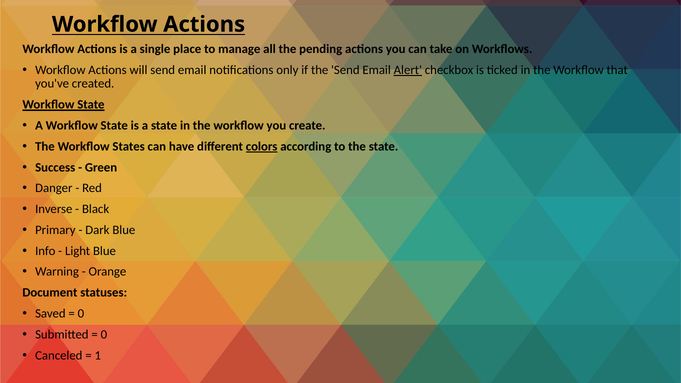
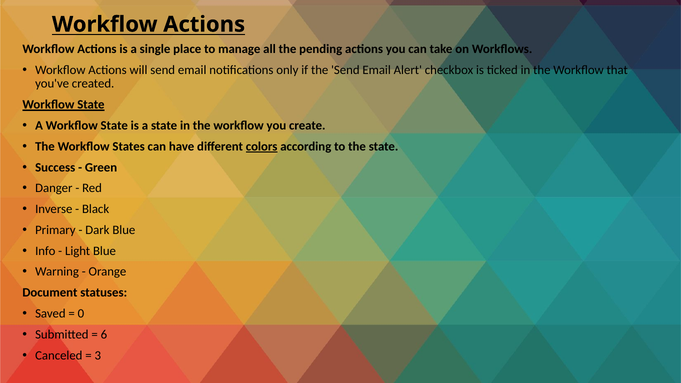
Alert underline: present -> none
0 at (104, 334): 0 -> 6
1: 1 -> 3
